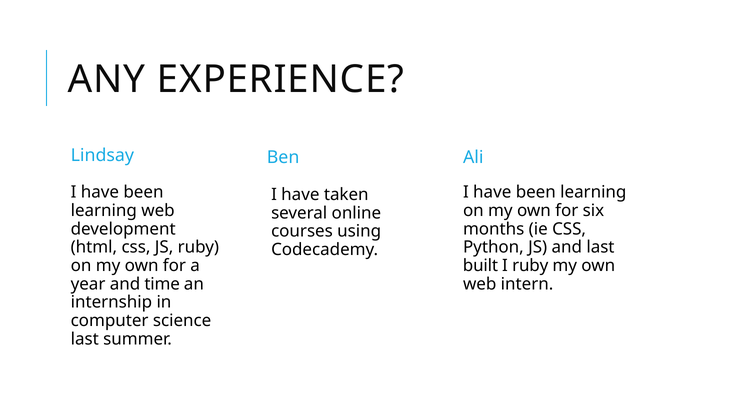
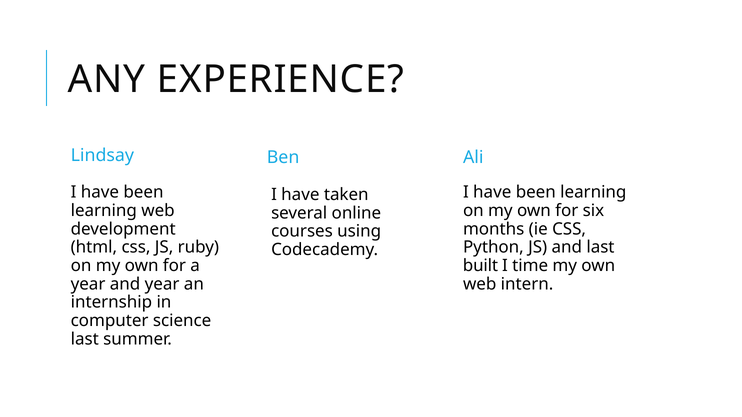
I ruby: ruby -> time
and time: time -> year
